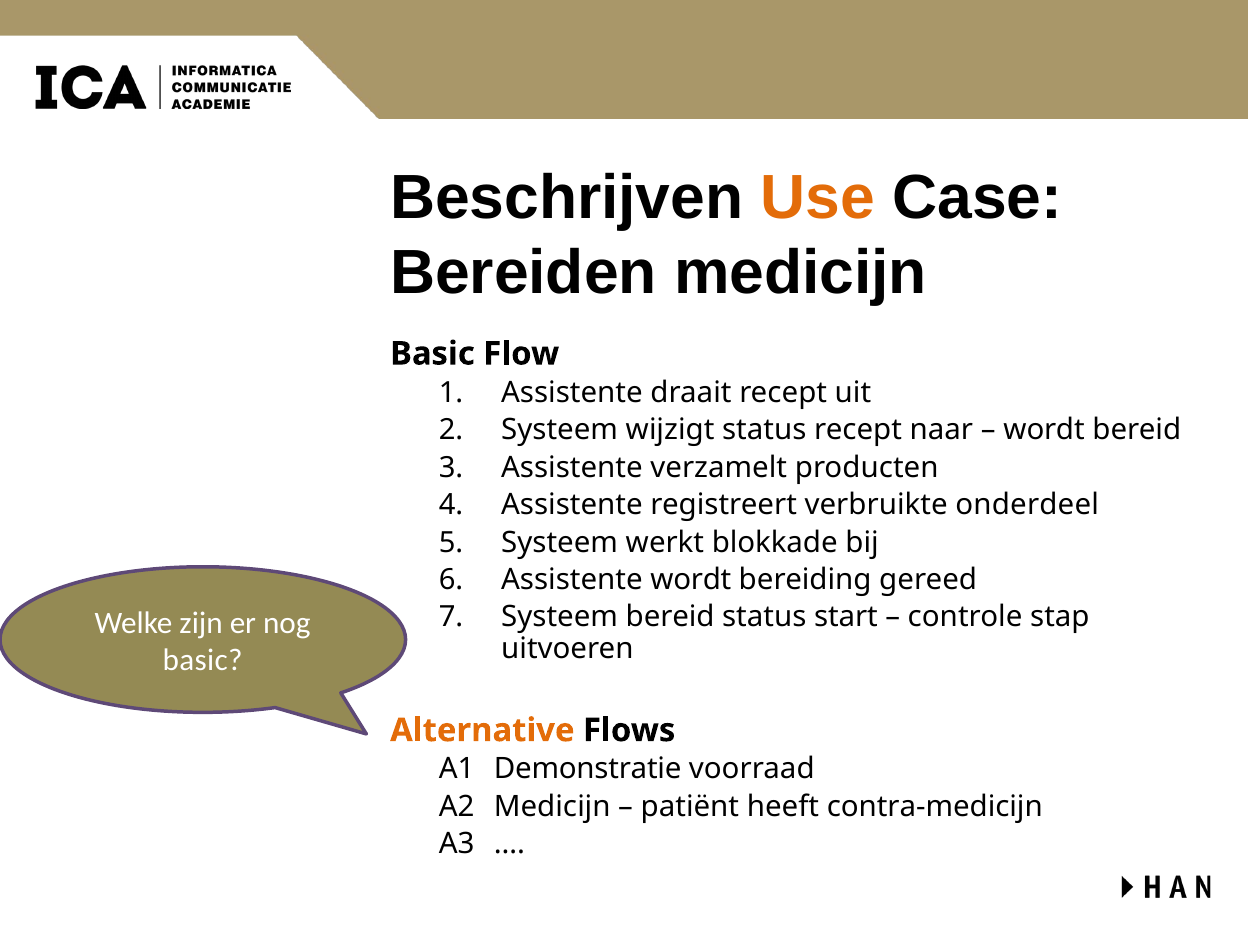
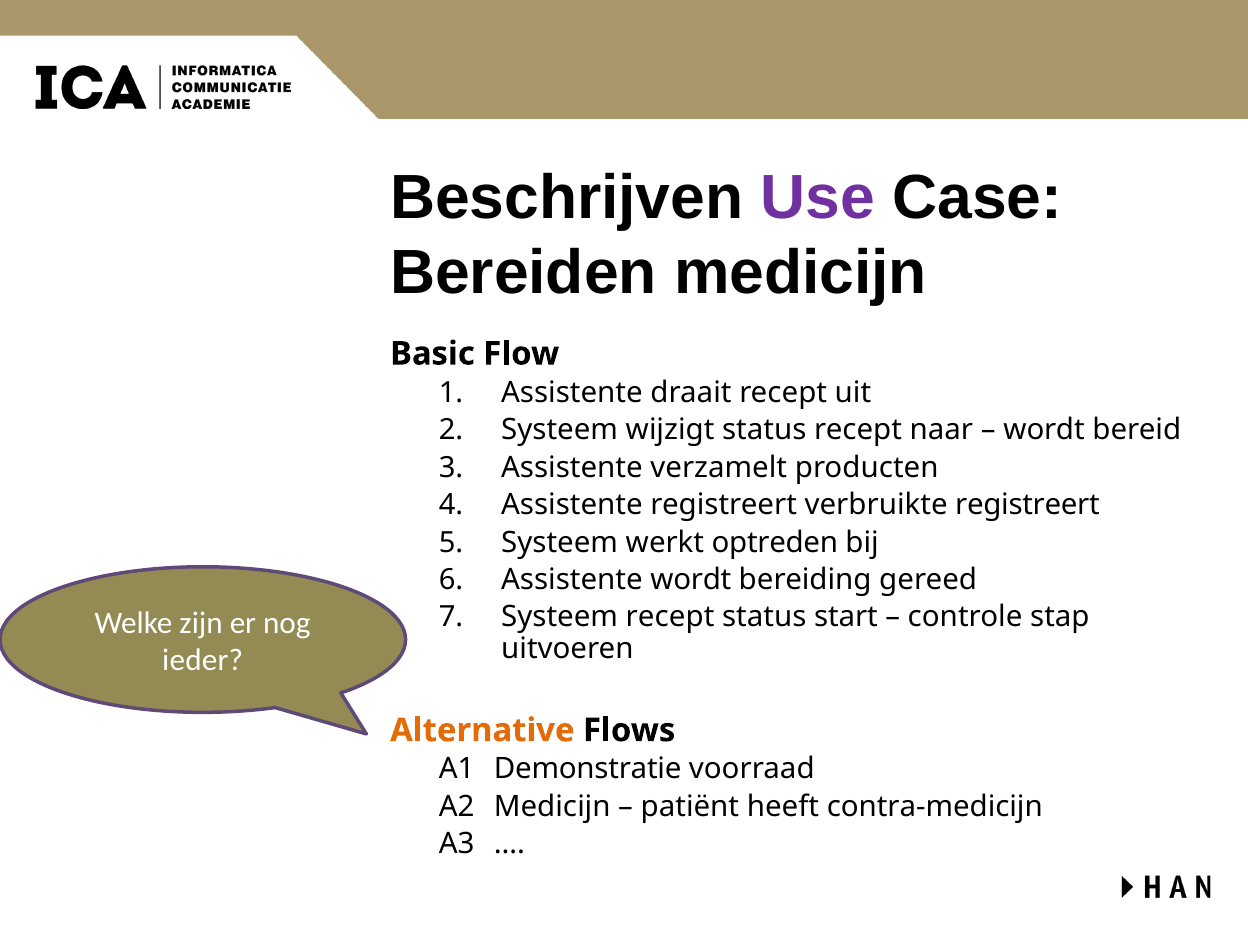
Use colour: orange -> purple
verbruikte onderdeel: onderdeel -> registreert
blokkade: blokkade -> optreden
Systeem bereid: bereid -> recept
basic at (203, 660): basic -> ieder
